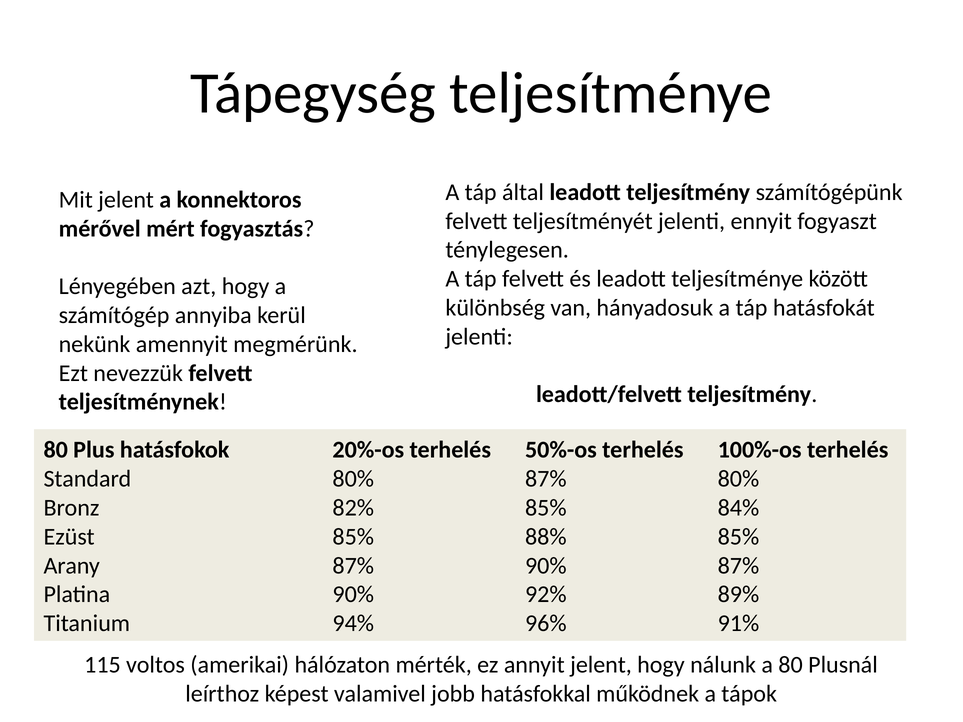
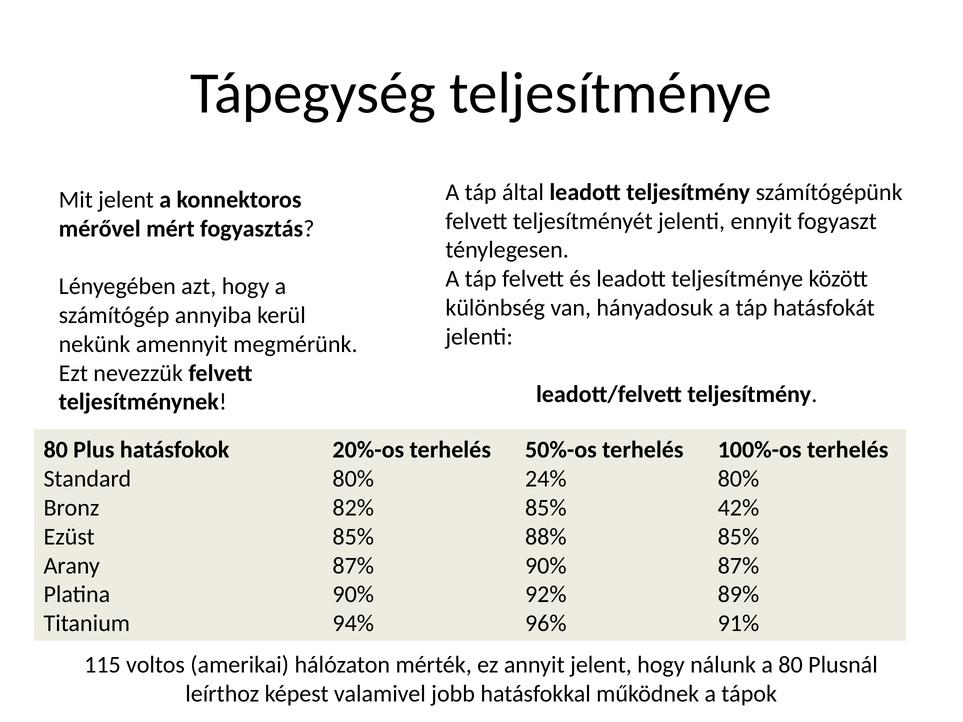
80% 87%: 87% -> 24%
84%: 84% -> 42%
